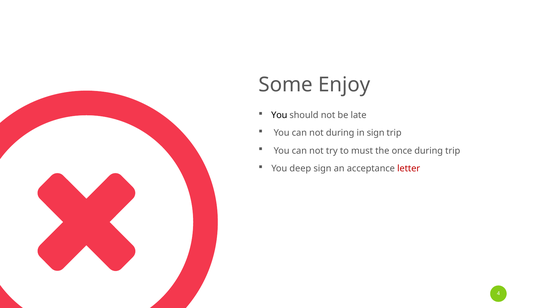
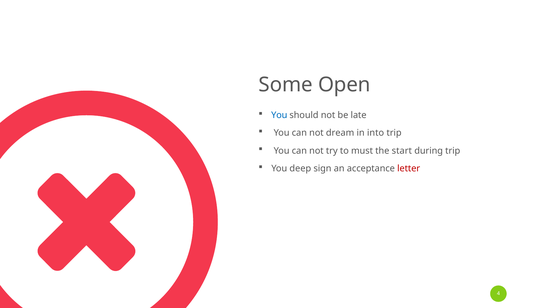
Enjoy: Enjoy -> Open
You at (279, 115) colour: black -> blue
not during: during -> dream
in sign: sign -> into
once: once -> start
